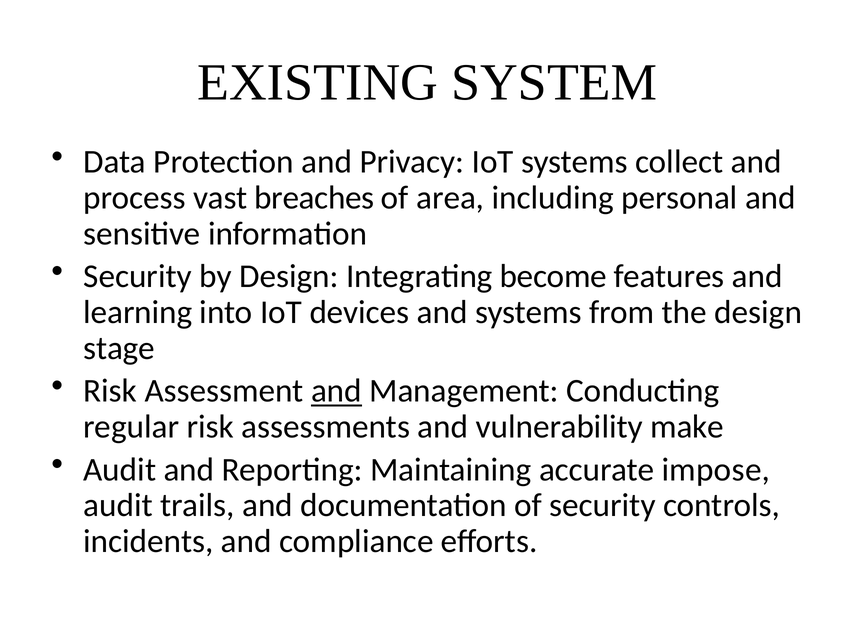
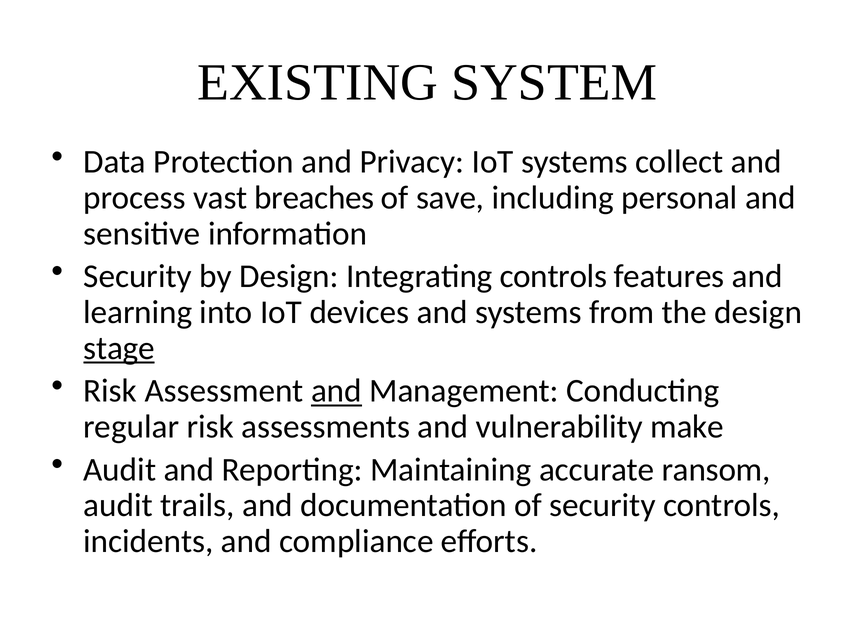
area: area -> save
Integrating become: become -> controls
stage underline: none -> present
impose: impose -> ransom
